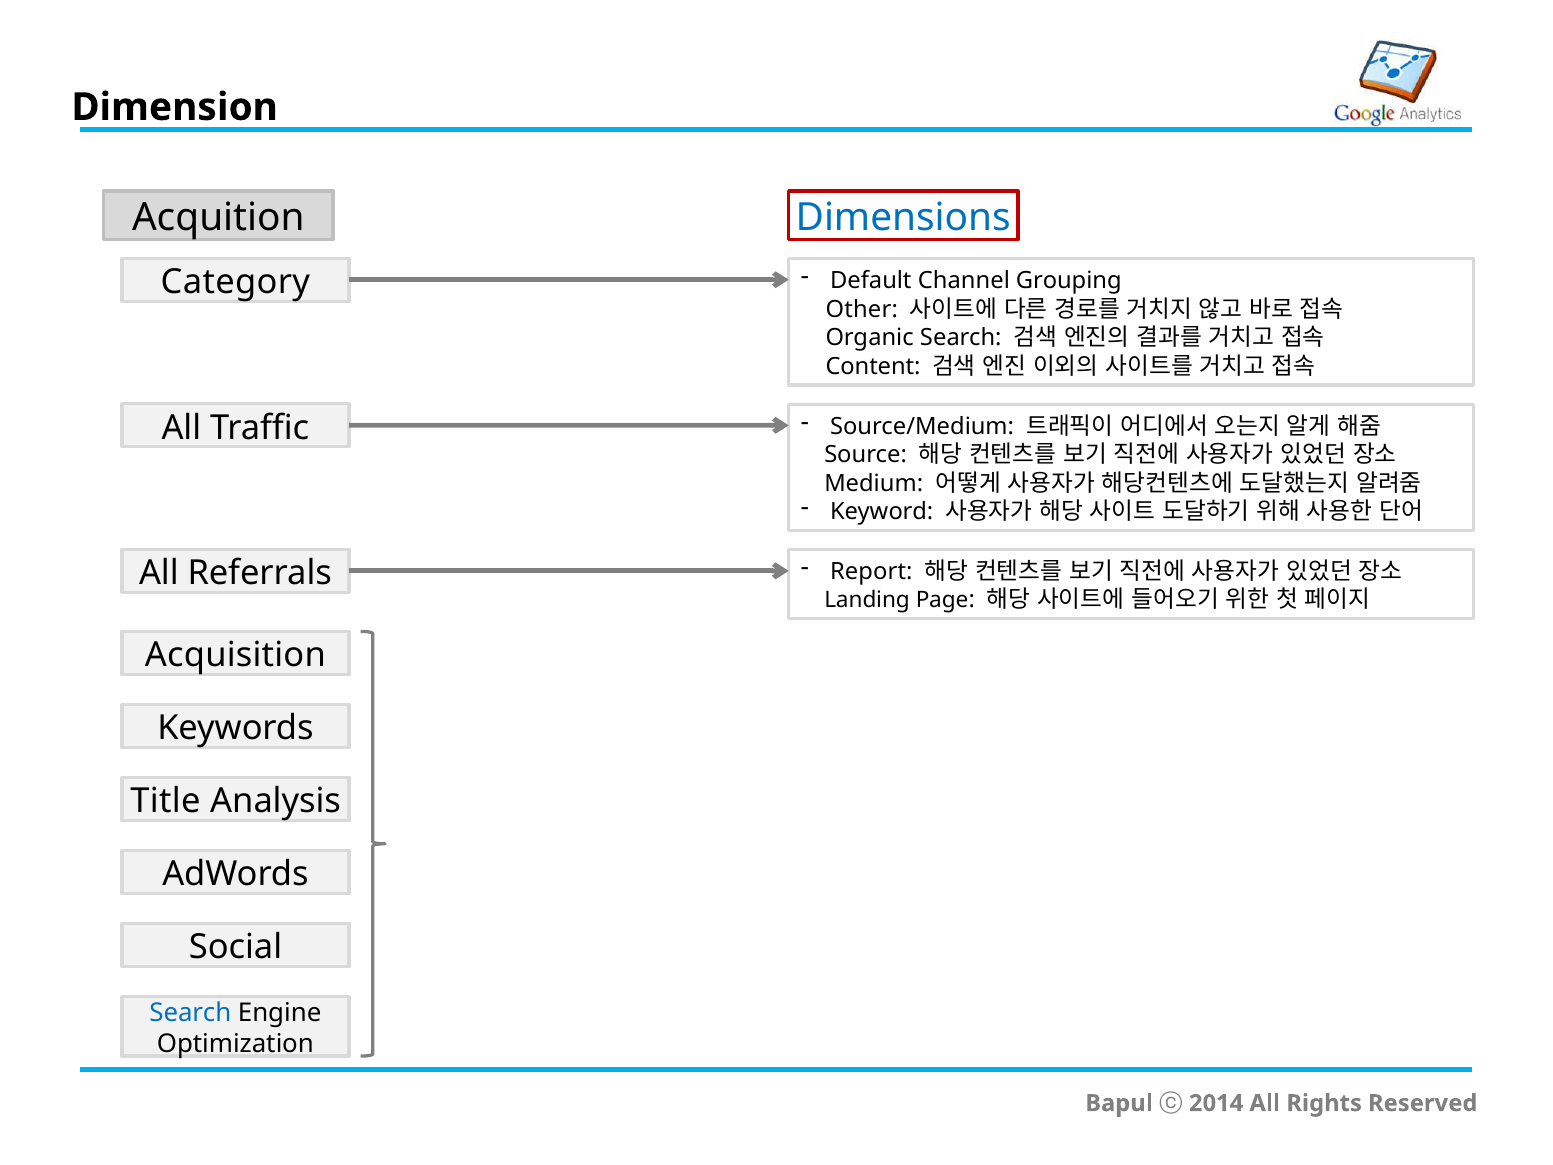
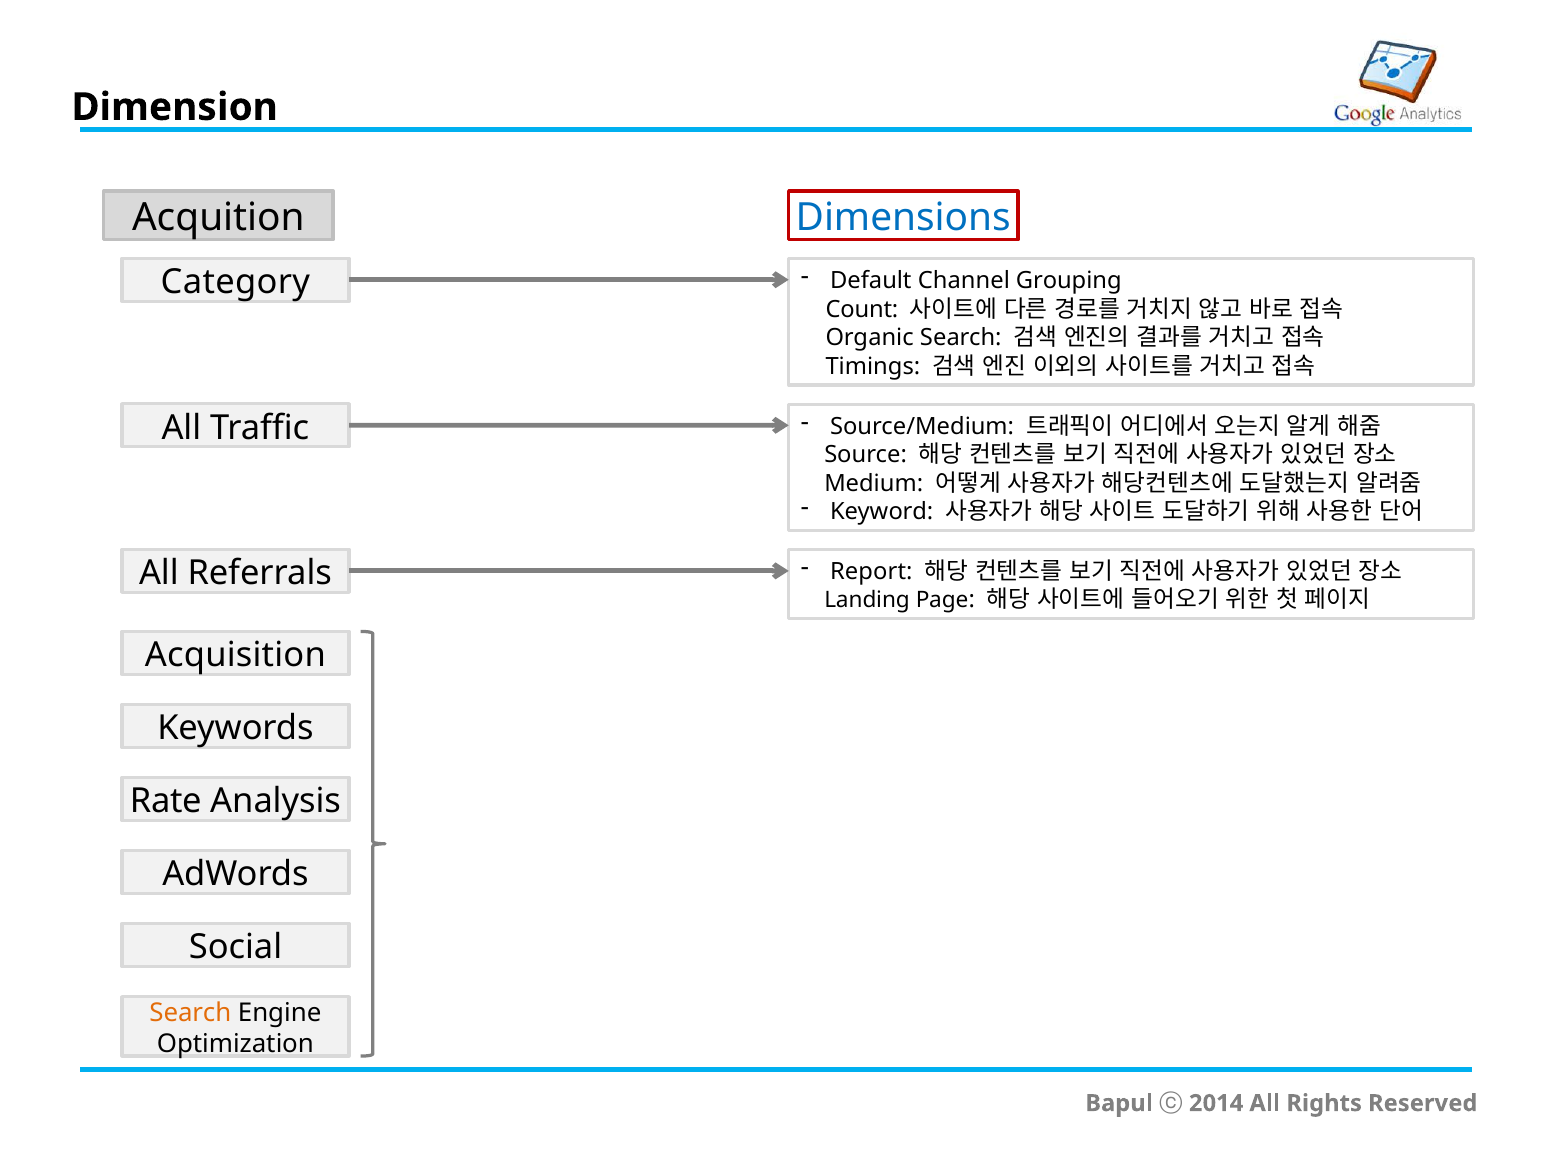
Other: Other -> Count
Content: Content -> Timings
Title: Title -> Rate
Search at (190, 1012) colour: blue -> orange
